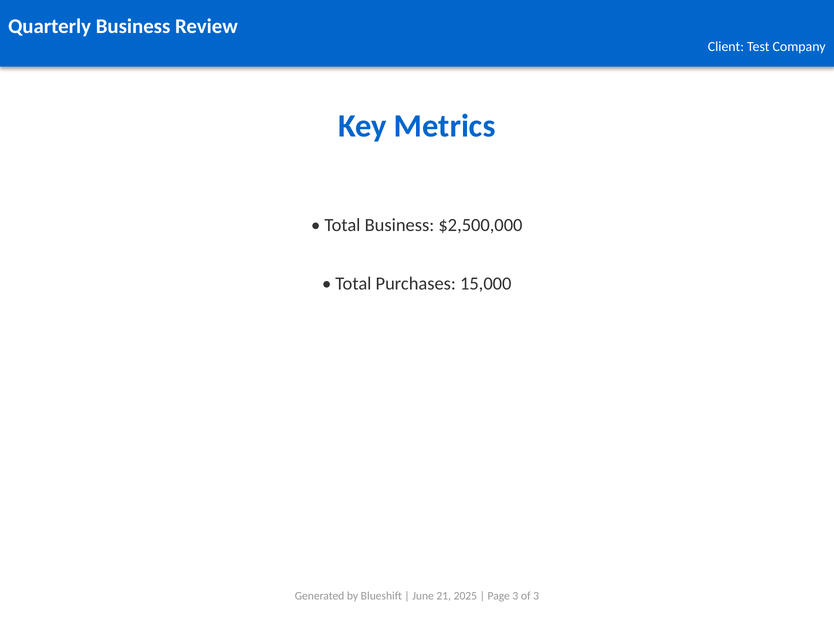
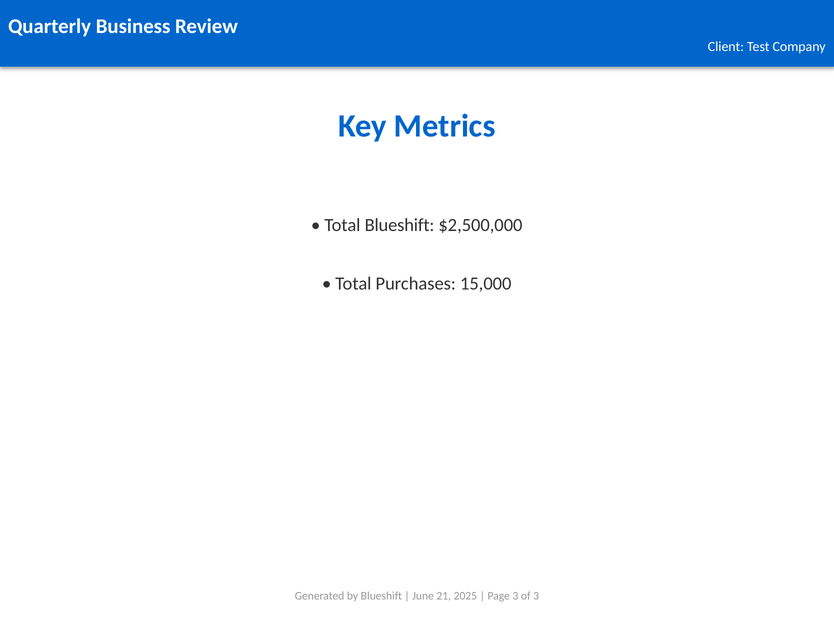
Total Business: Business -> Blueshift
